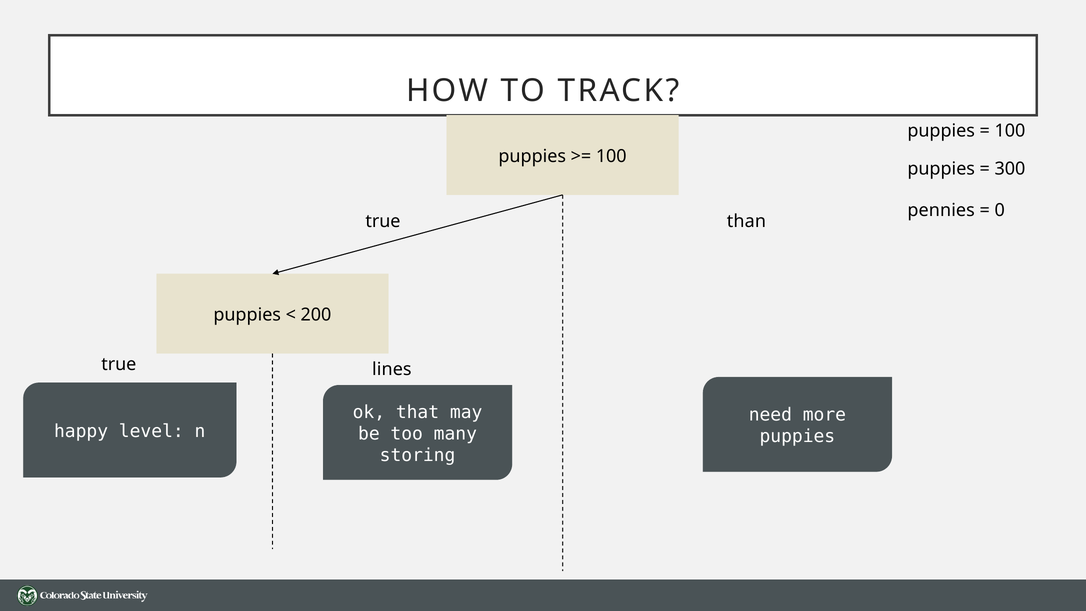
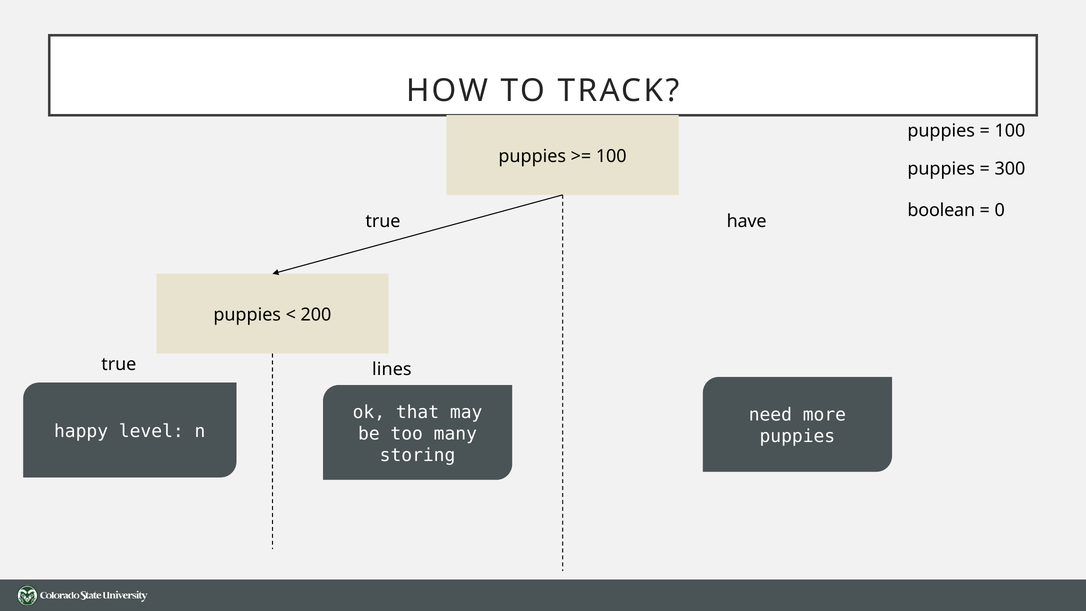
pennies: pennies -> boolean
than: than -> have
